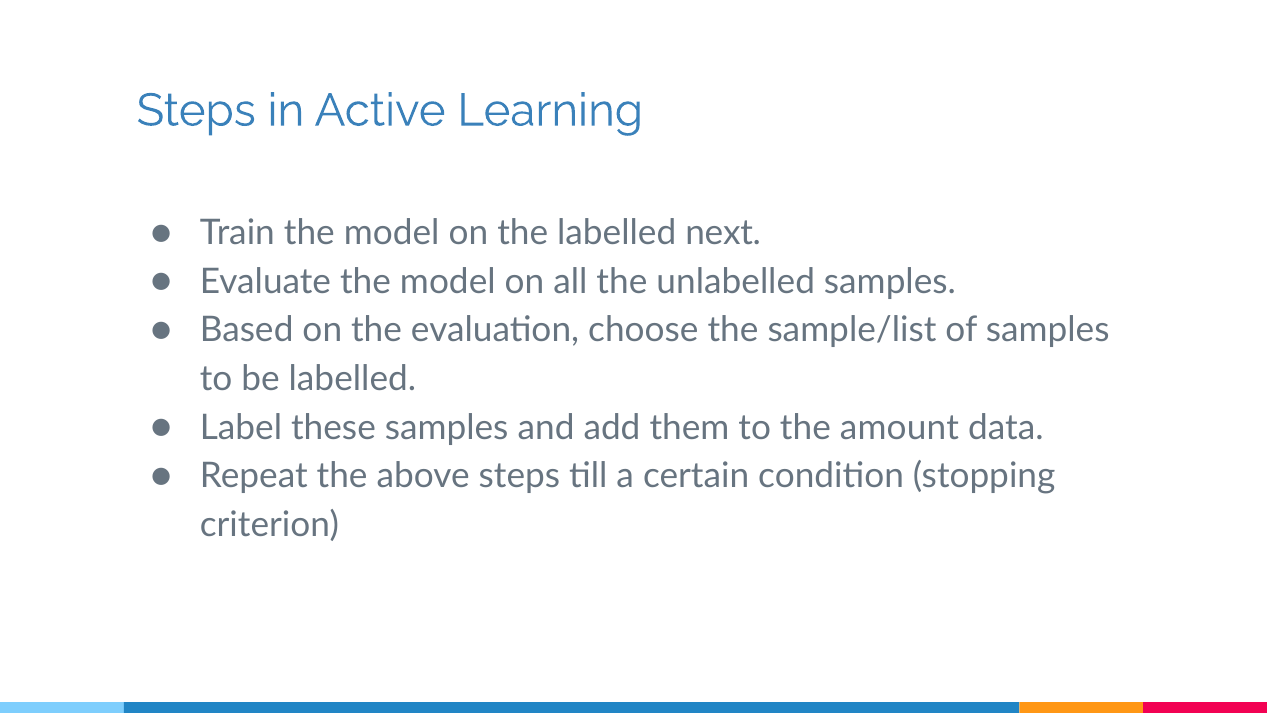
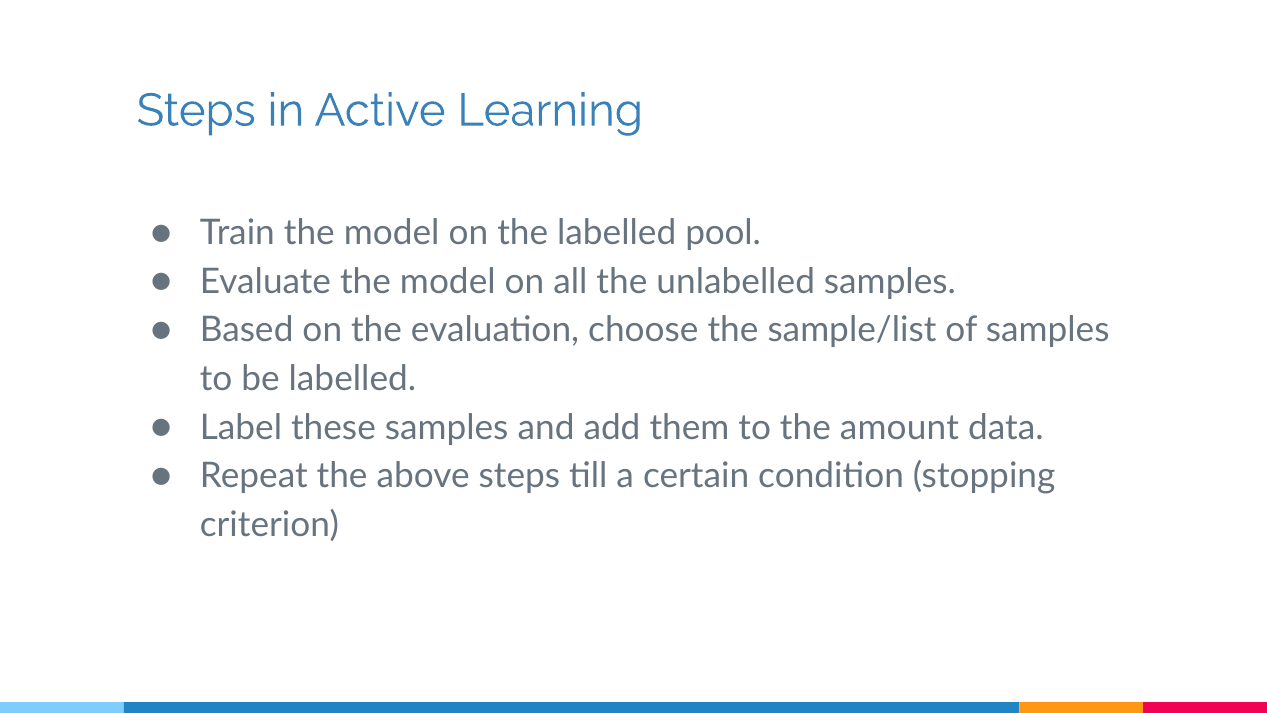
next: next -> pool
